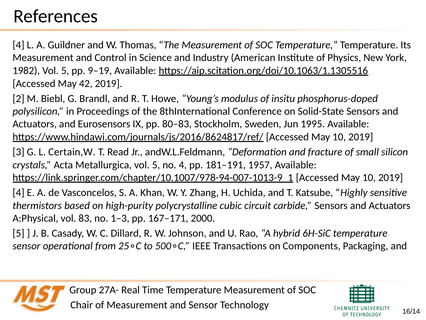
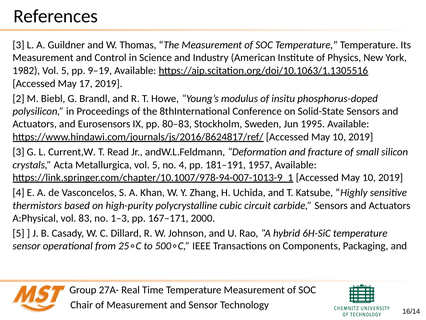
4 at (18, 45): 4 -> 3
42: 42 -> 17
Certain,W: Certain,W -> Current,W
